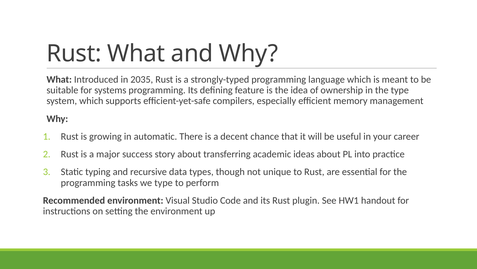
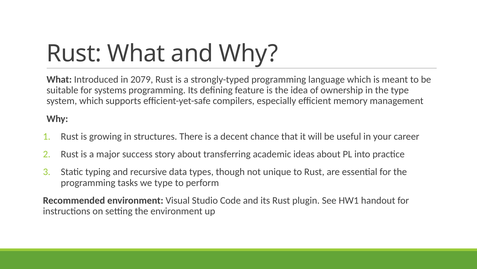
2035: 2035 -> 2079
automatic: automatic -> structures
